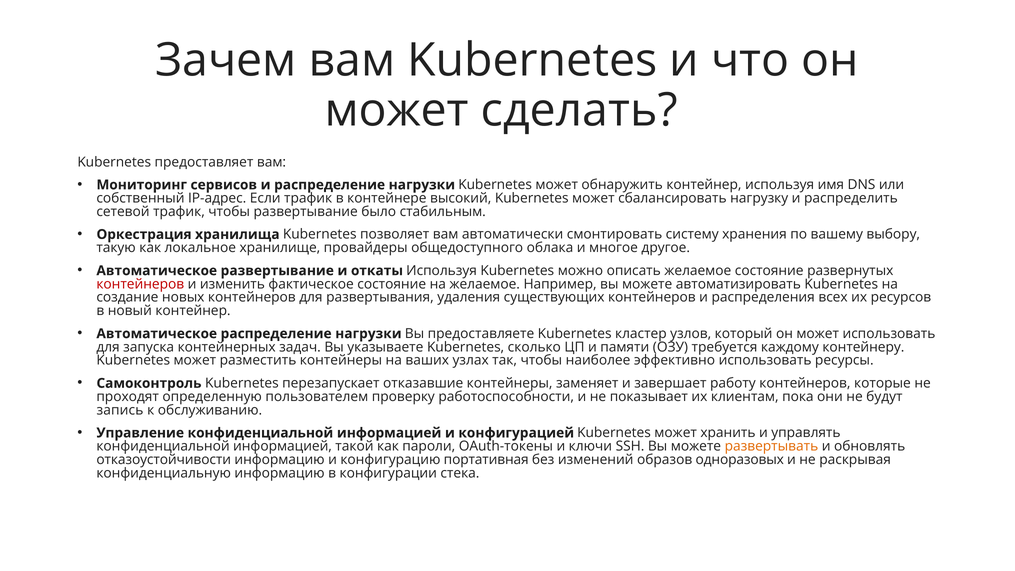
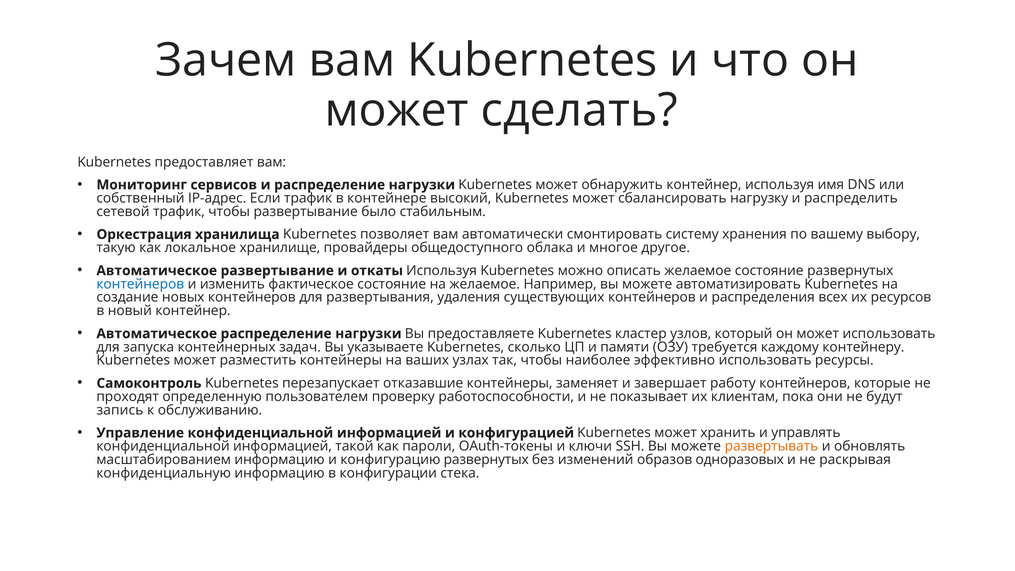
контейнеров at (140, 284) colour: red -> blue
отказоустойчивости: отказоустойчивости -> масштабированием
конфигурацию портативная: портативная -> развернутых
